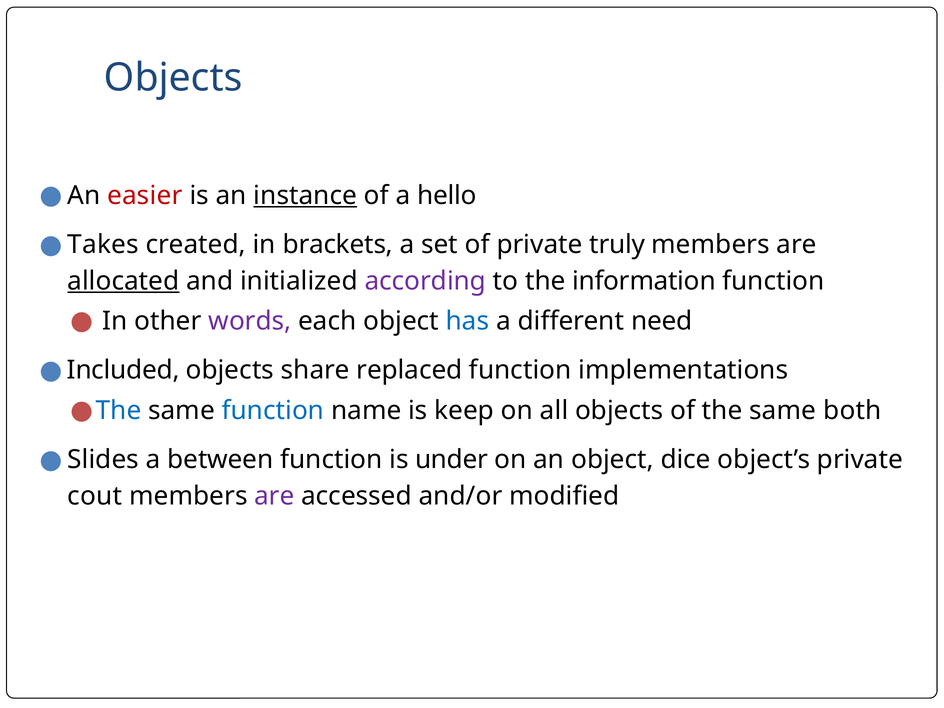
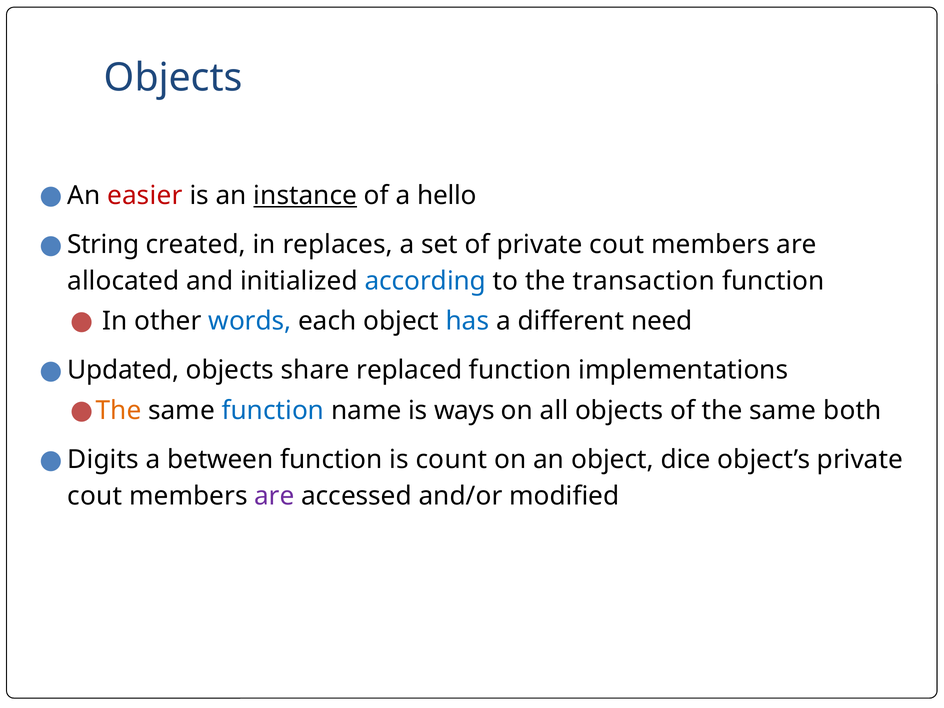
Takes: Takes -> String
brackets: brackets -> replaces
of private truly: truly -> cout
allocated underline: present -> none
according colour: purple -> blue
information: information -> transaction
words colour: purple -> blue
Included: Included -> Updated
The at (119, 410) colour: blue -> orange
keep: keep -> ways
Slides: Slides -> Digits
under: under -> count
